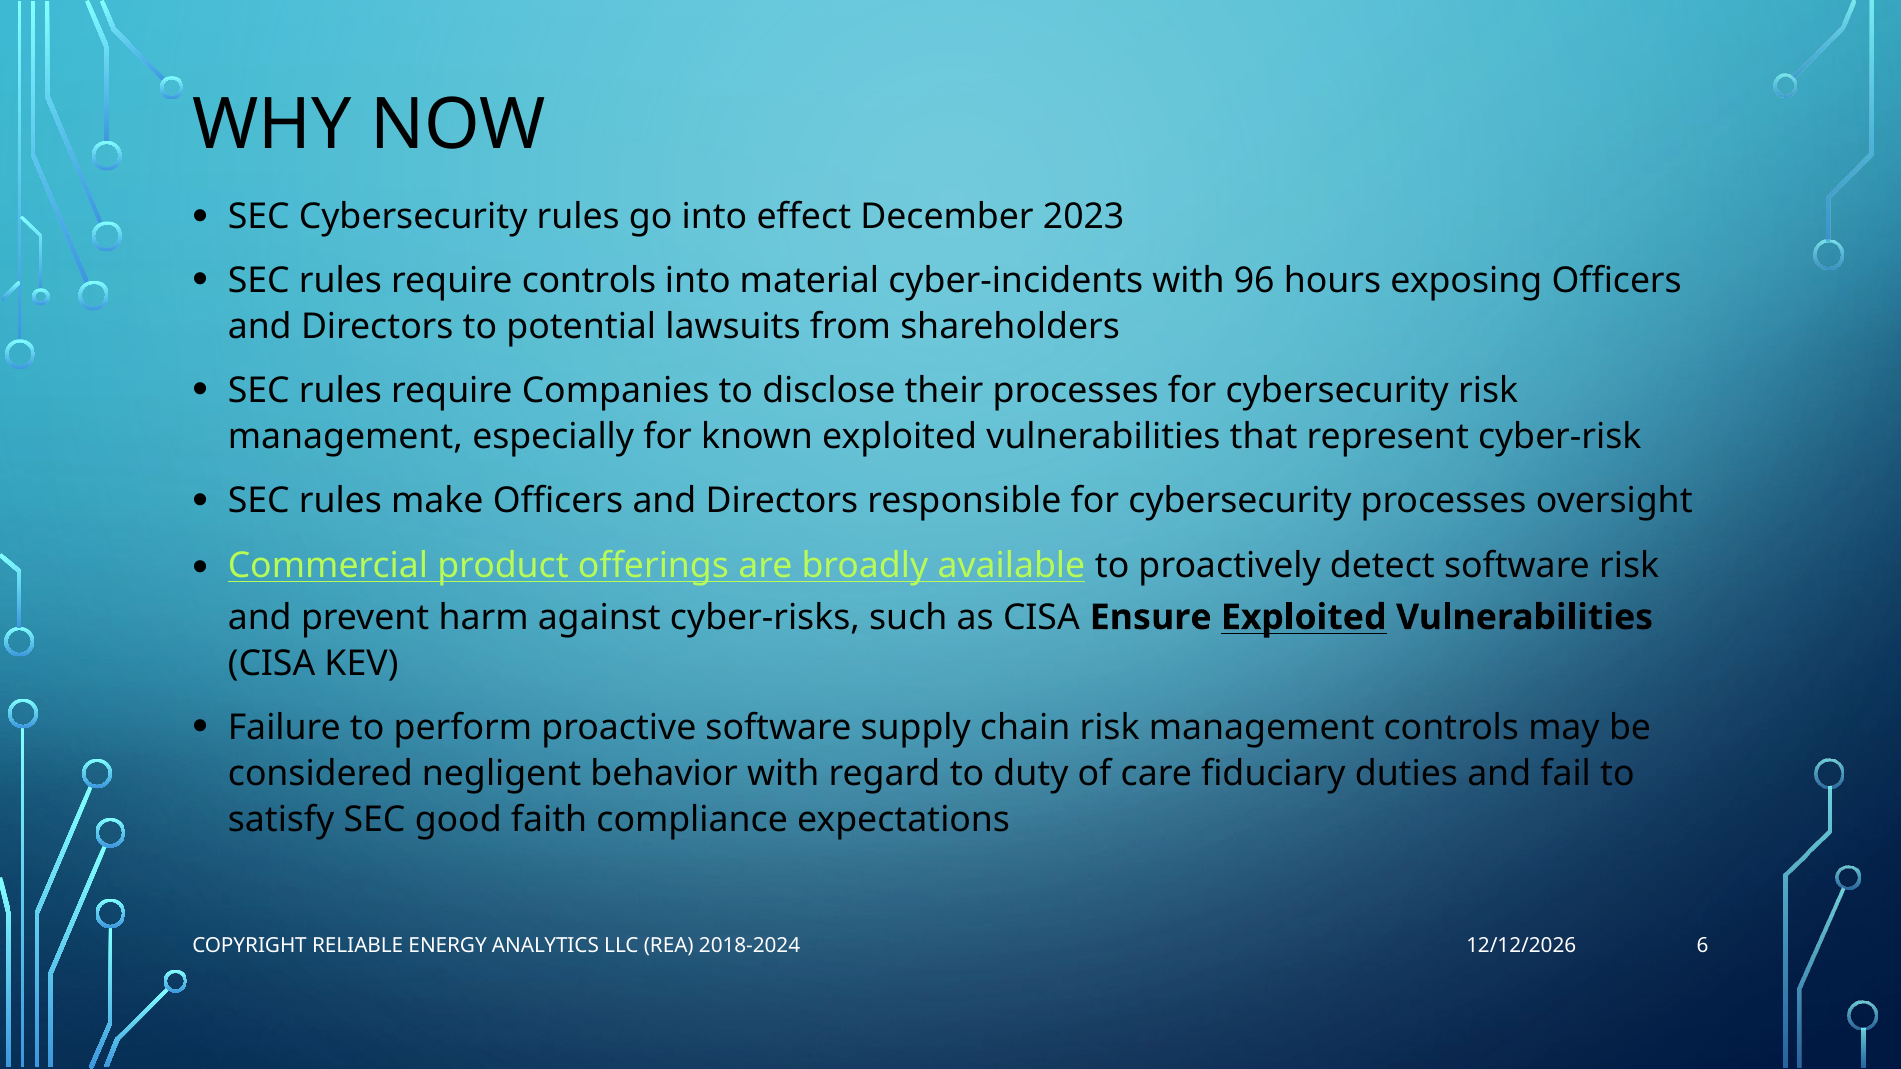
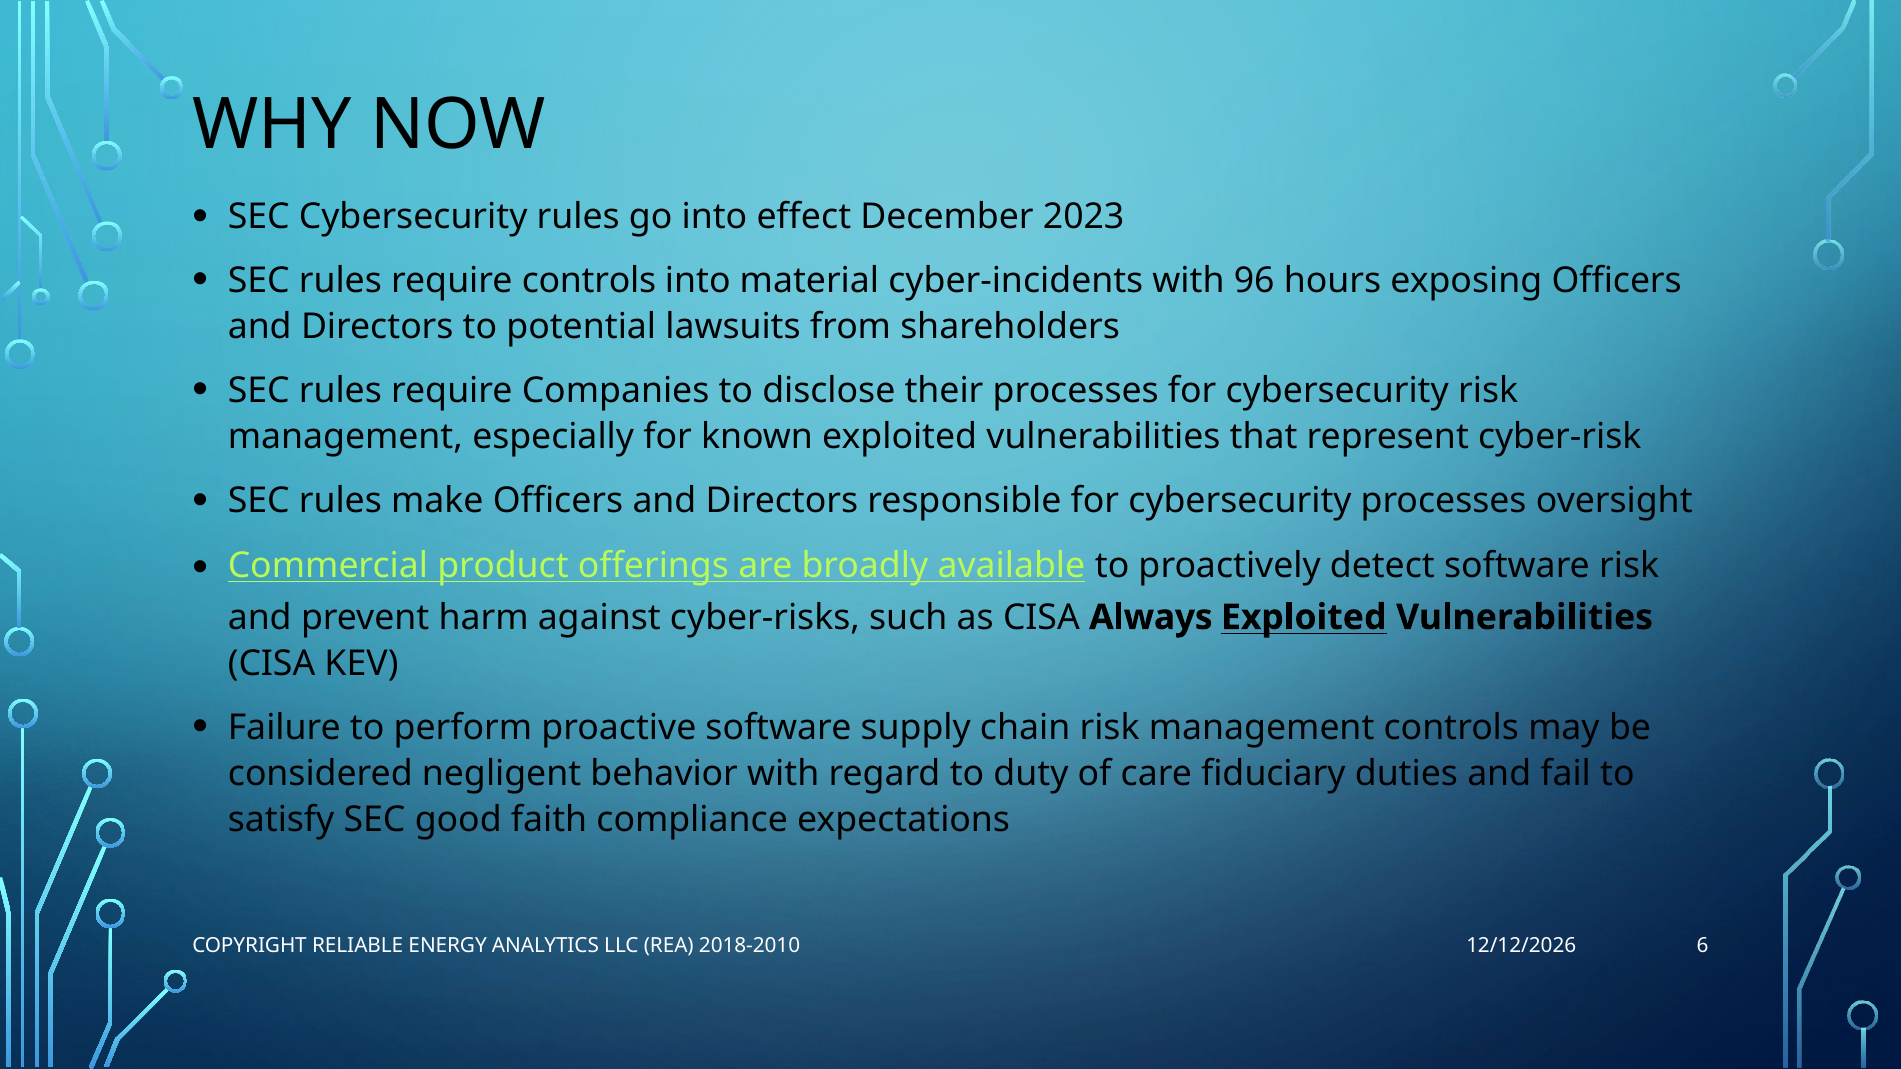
Ensure: Ensure -> Always
2018-2024: 2018-2024 -> 2018-2010
